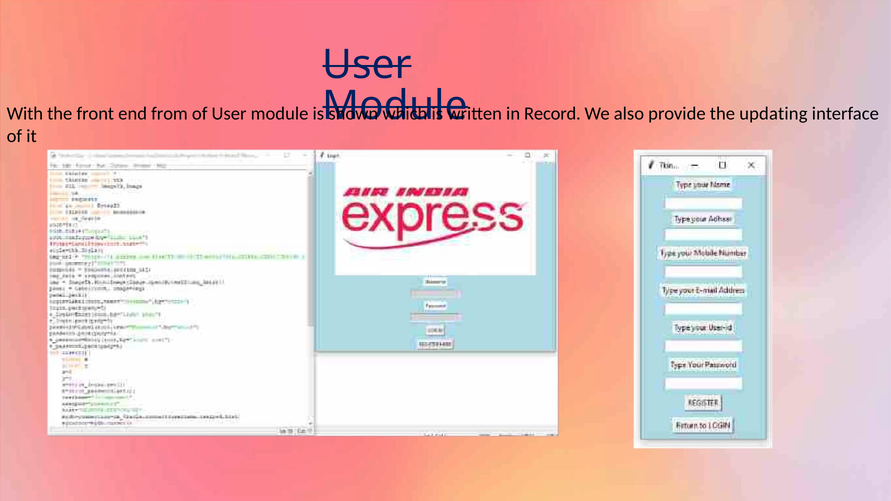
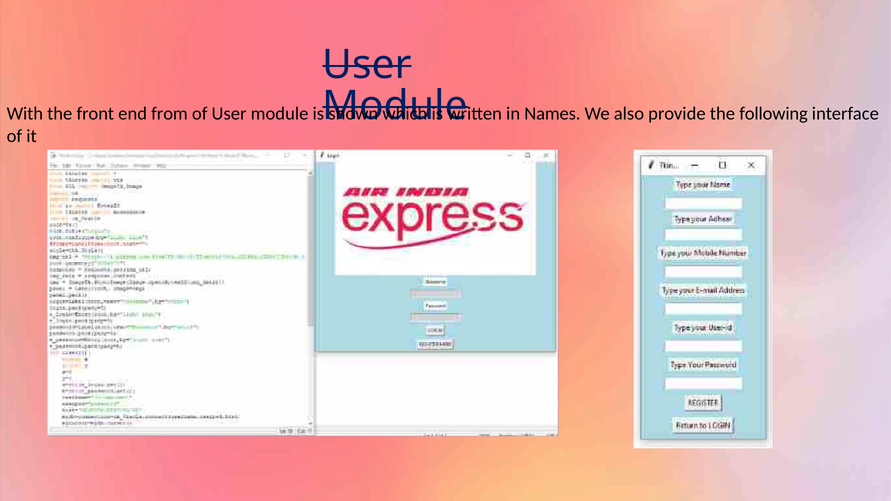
Record: Record -> Names
updating: updating -> following
